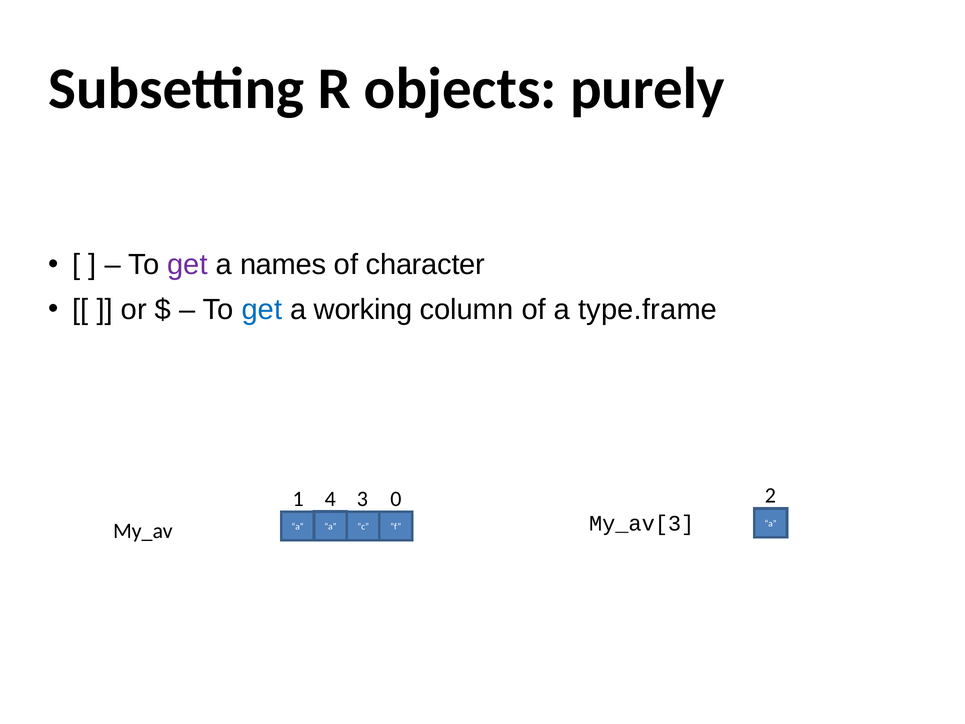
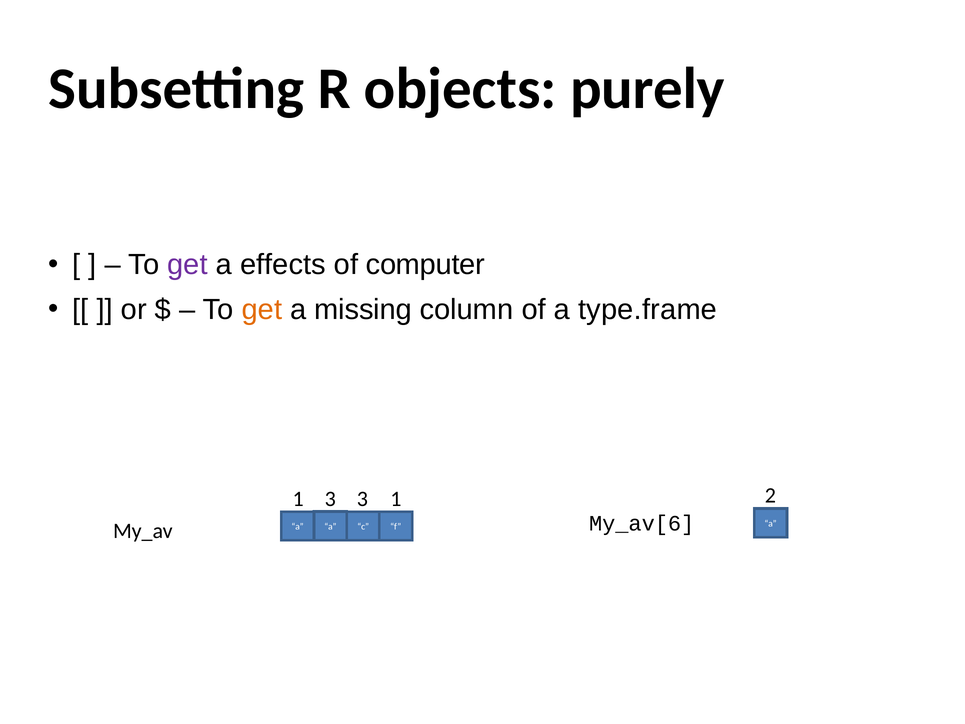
names: names -> effects
character: character -> computer
get at (262, 309) colour: blue -> orange
working: working -> missing
1 4: 4 -> 3
3 0: 0 -> 1
My_av[3: My_av[3 -> My_av[6
